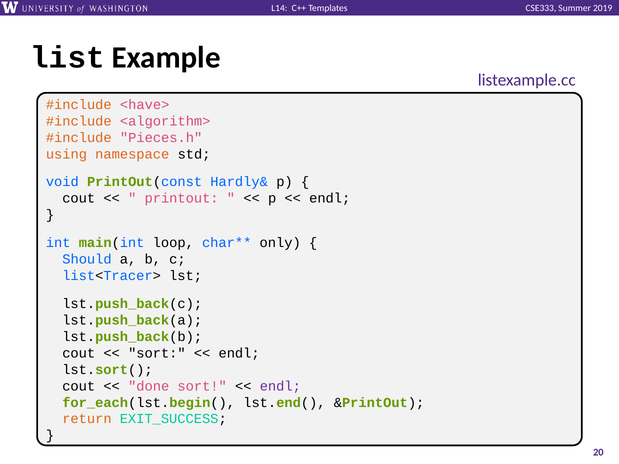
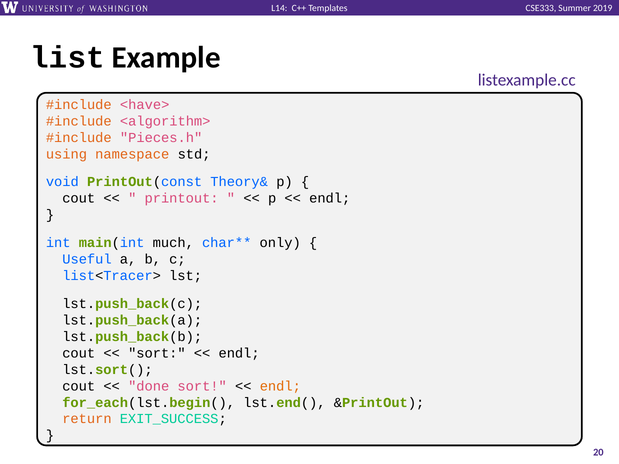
Hardly&: Hardly& -> Theory&
loop: loop -> much
Should: Should -> Useful
endl at (280, 386) colour: purple -> orange
